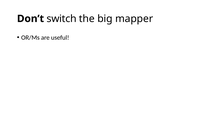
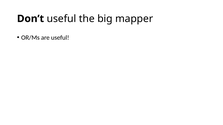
Don’t switch: switch -> useful
